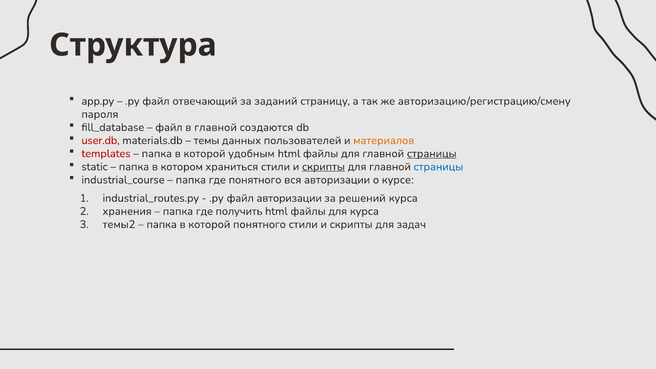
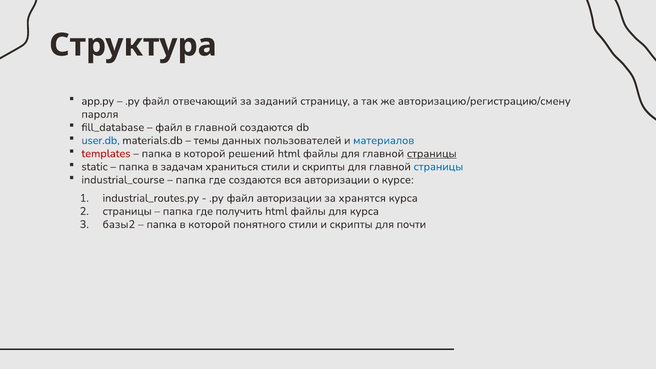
user.db colour: red -> blue
материалов colour: orange -> blue
удобным: удобным -> решений
котором: котором -> задачам
скрипты at (323, 167) underline: present -> none
где понятного: понятного -> создаются
решений: решений -> хранятся
хранения at (127, 211): хранения -> страницы
темы2: темы2 -> базы2
задач: задач -> почти
